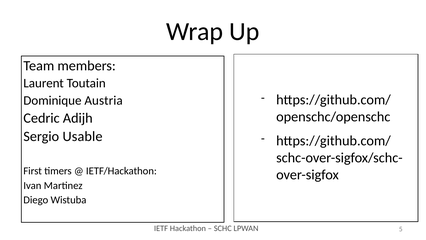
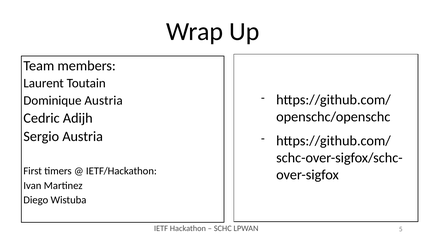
Sergio Usable: Usable -> Austria
